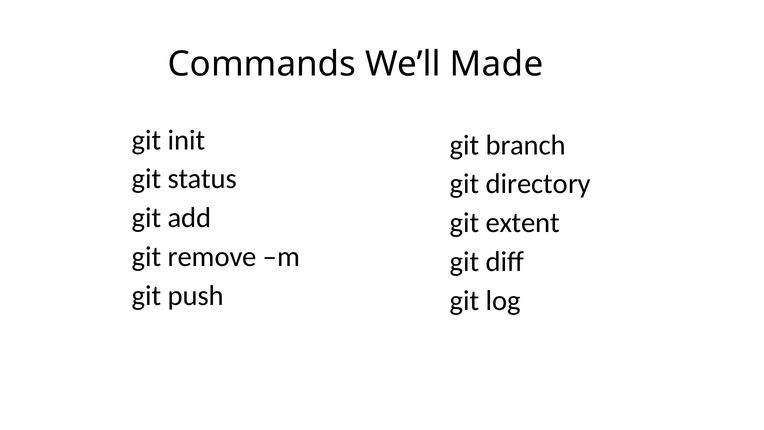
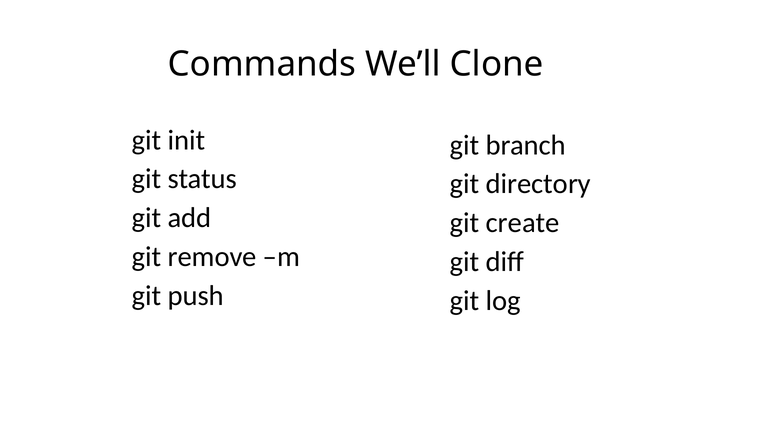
Made: Made -> Clone
extent: extent -> create
